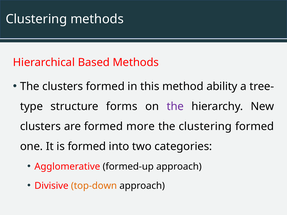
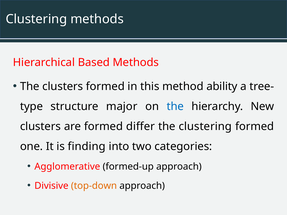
forms: forms -> major
the at (175, 107) colour: purple -> blue
more: more -> differ
is formed: formed -> finding
